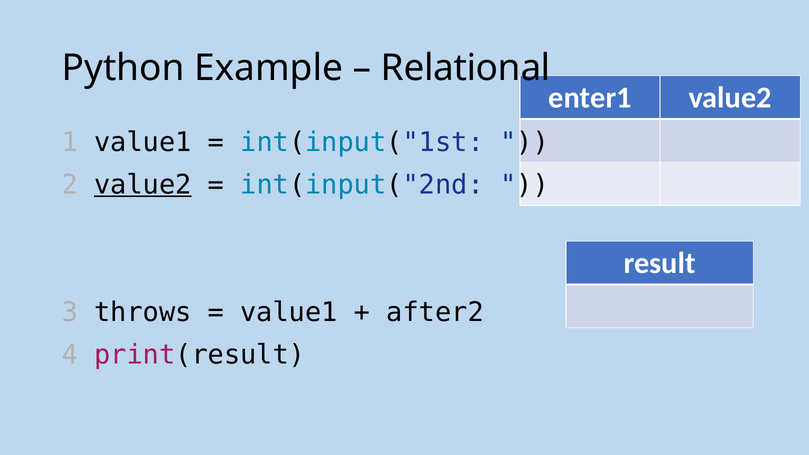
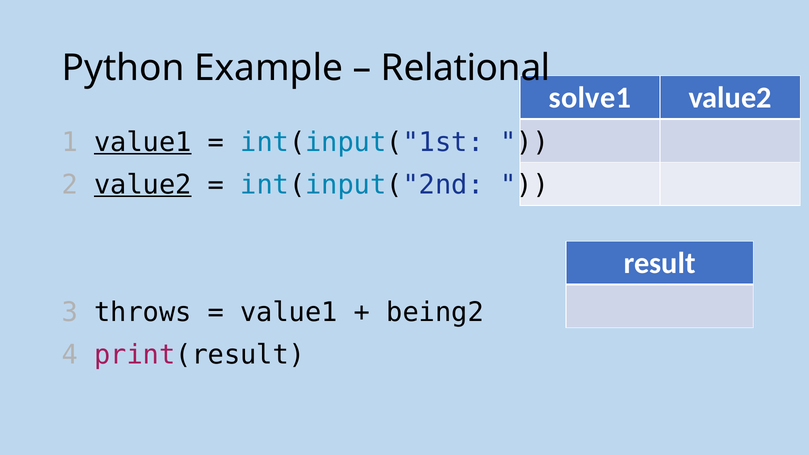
enter1: enter1 -> solve1
value1 at (143, 142) underline: none -> present
after2: after2 -> being2
